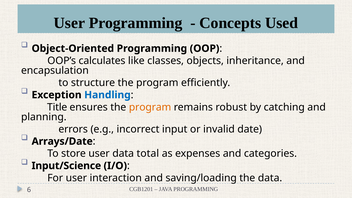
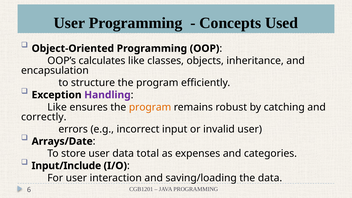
Handling colour: blue -> purple
Title at (57, 107): Title -> Like
planning: planning -> correctly
invalid date: date -> user
Input/Science: Input/Science -> Input/Include
